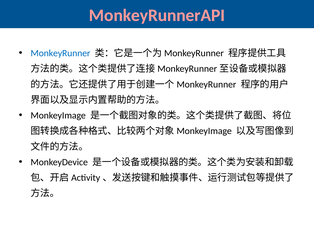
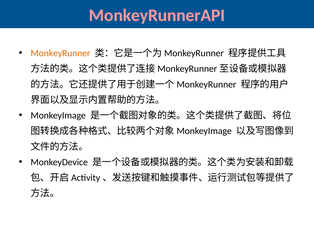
MonkeyRunner colour: blue -> orange
